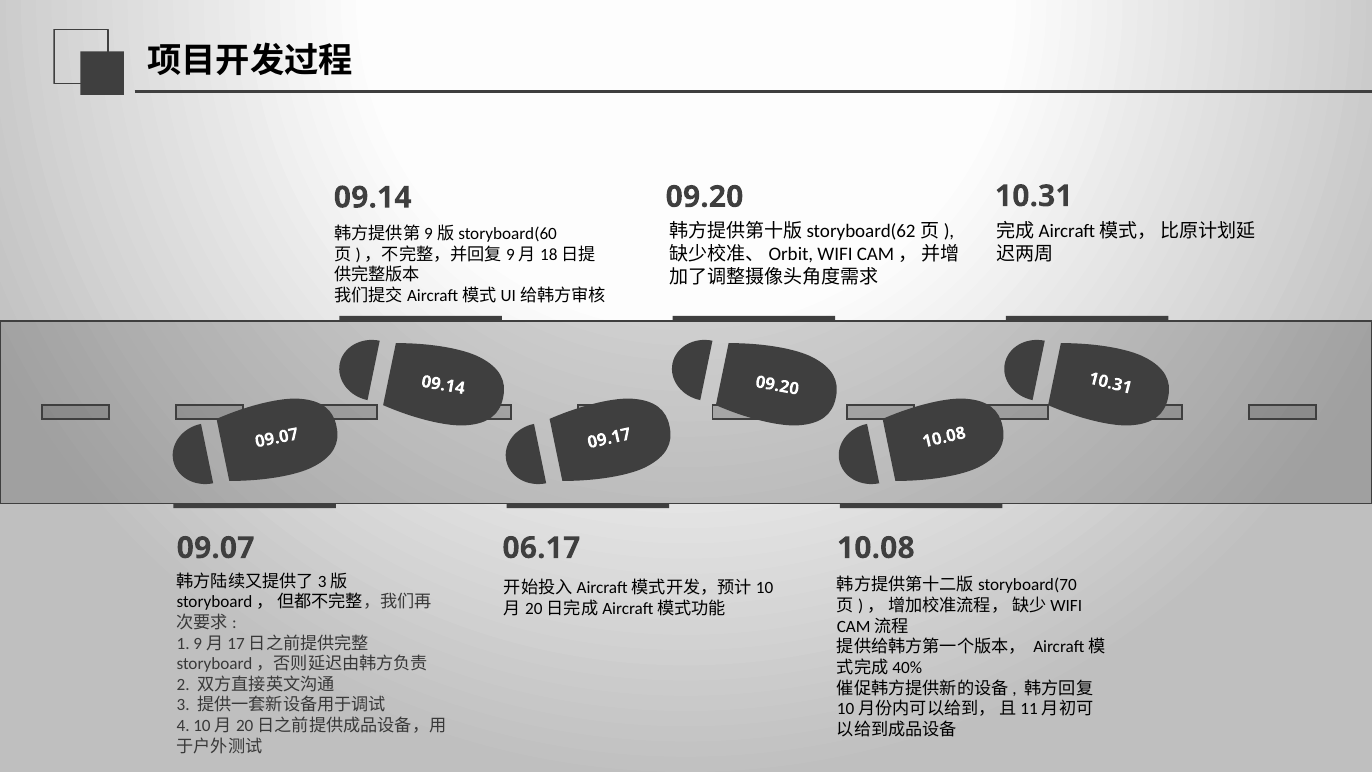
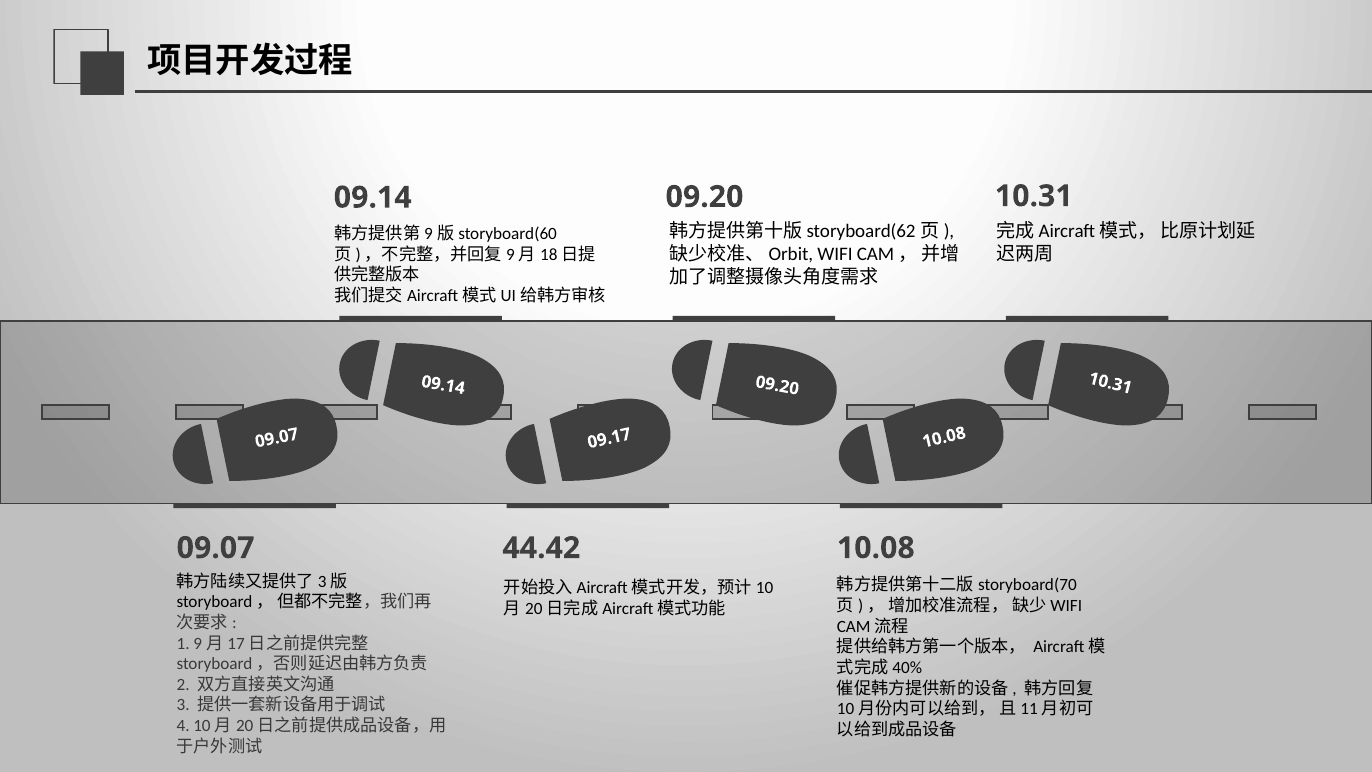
06.17: 06.17 -> 44.42
